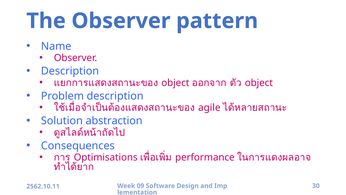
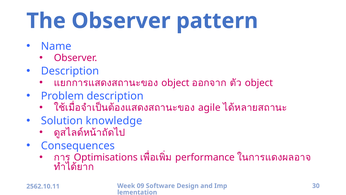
abstraction: abstraction -> knowledge
